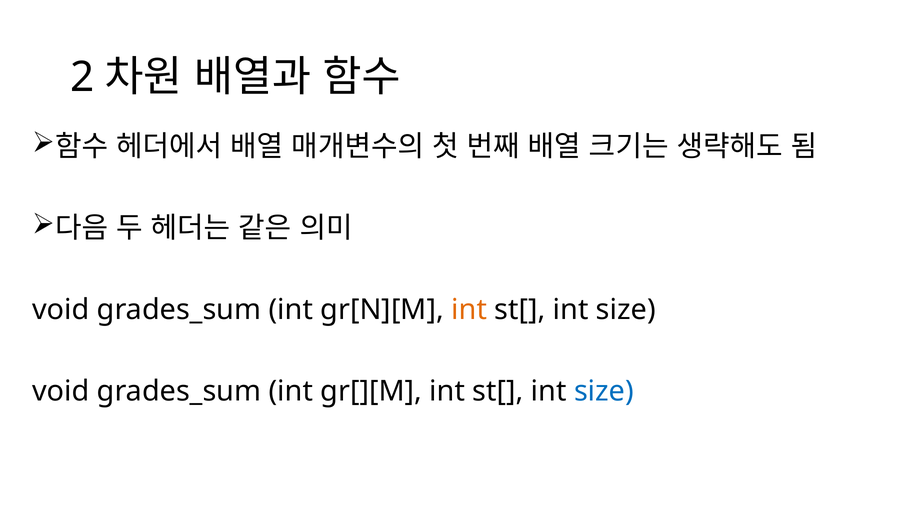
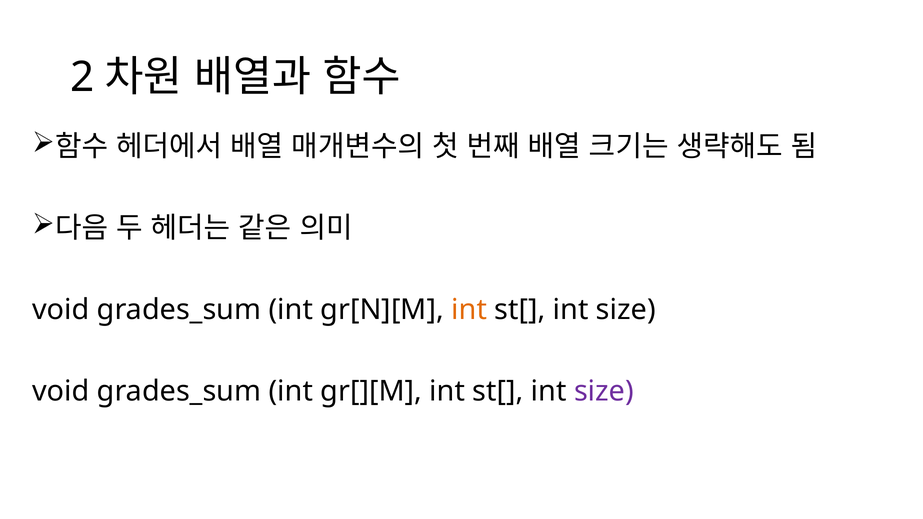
size at (604, 391) colour: blue -> purple
